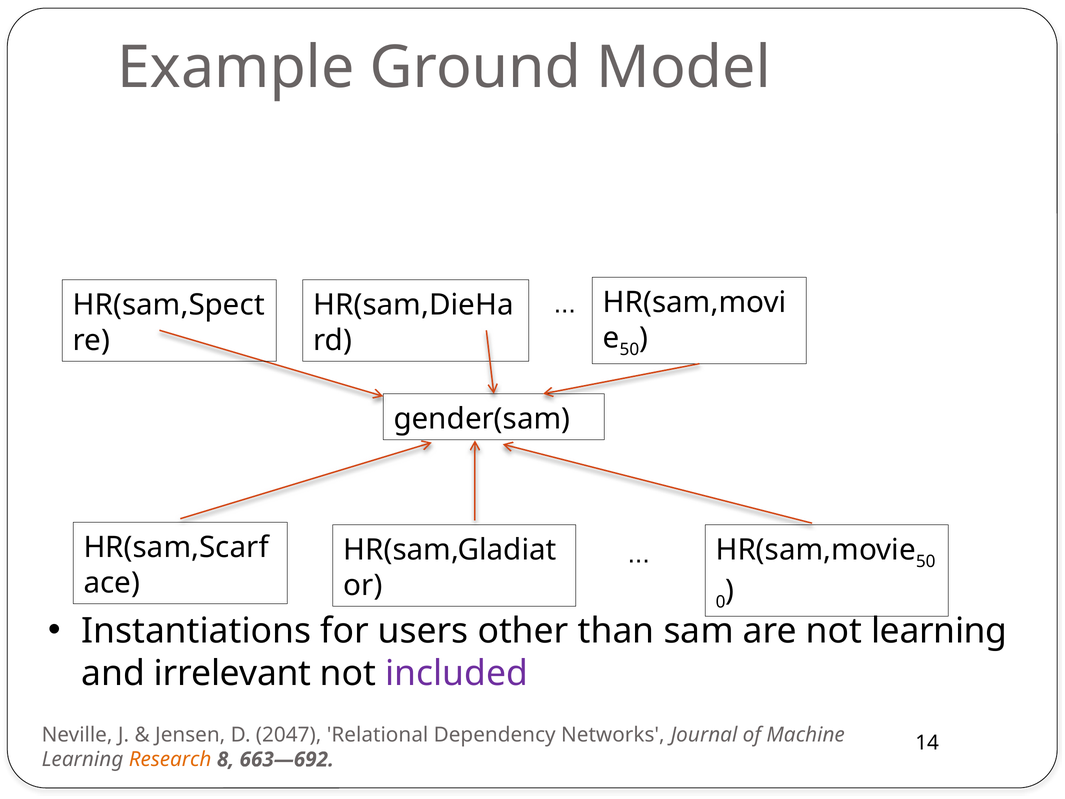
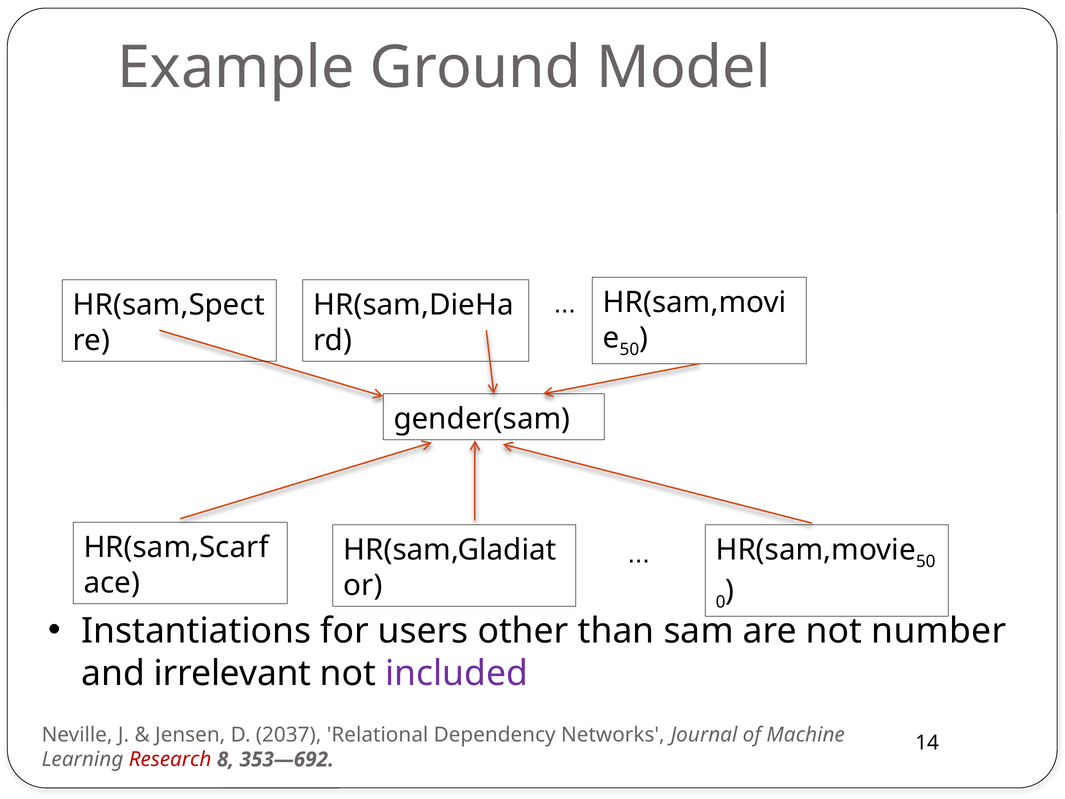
not learning: learning -> number
2047: 2047 -> 2037
Research colour: orange -> red
663—692: 663—692 -> 353—692
